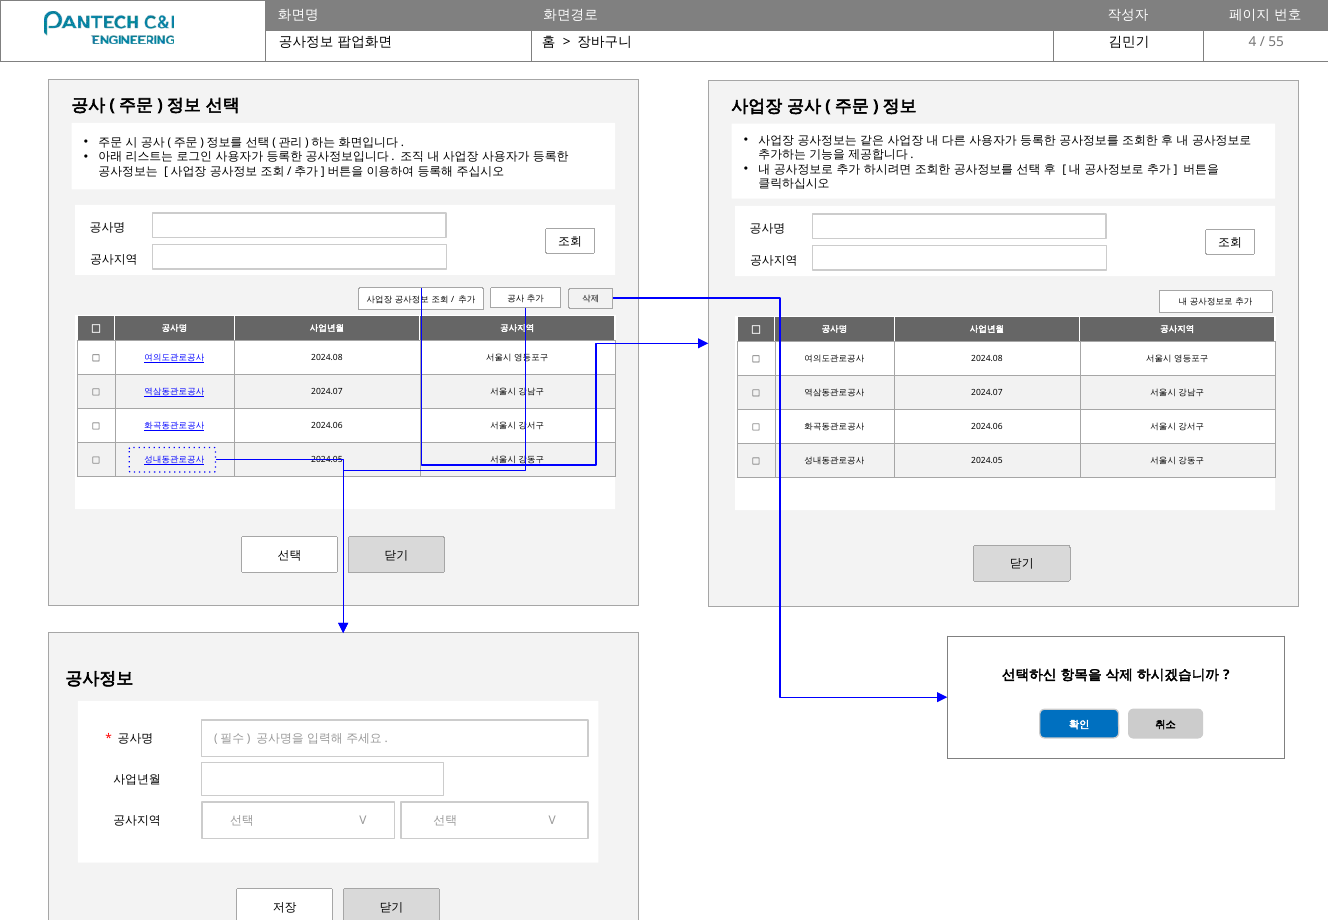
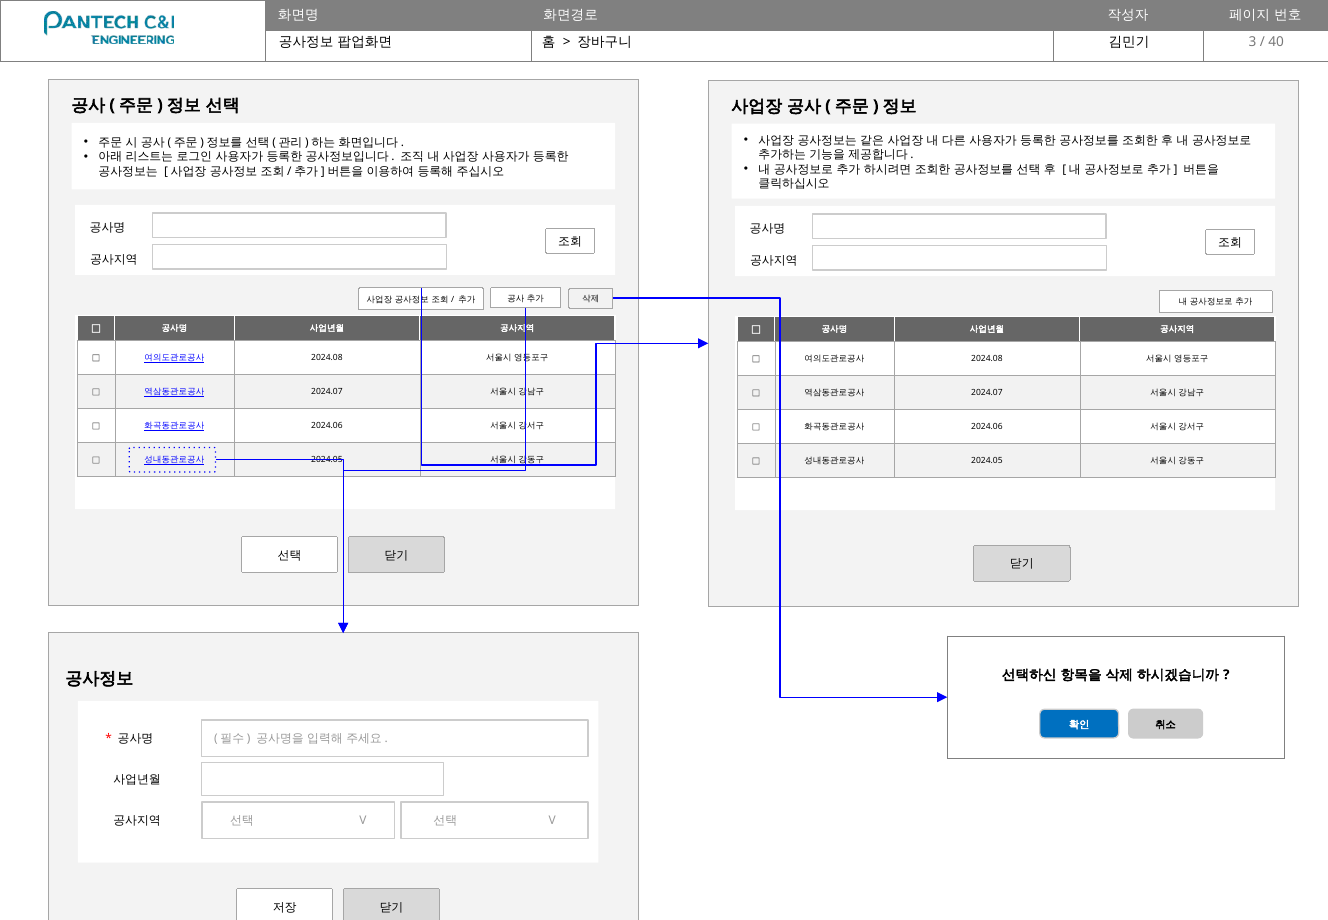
4: 4 -> 3
55: 55 -> 40
